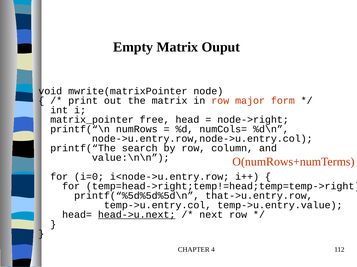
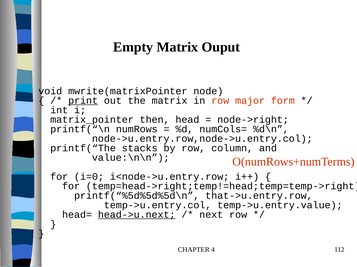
print underline: none -> present
free: free -> then
search: search -> stacks
